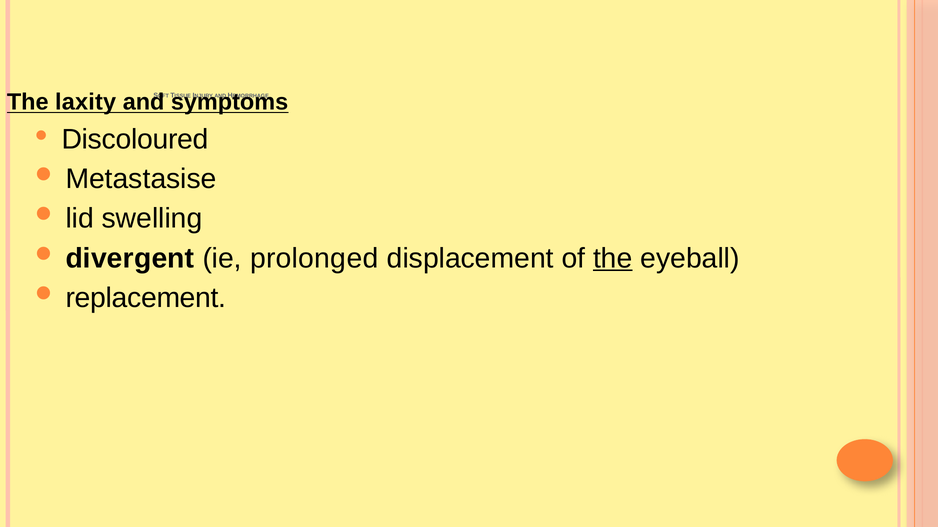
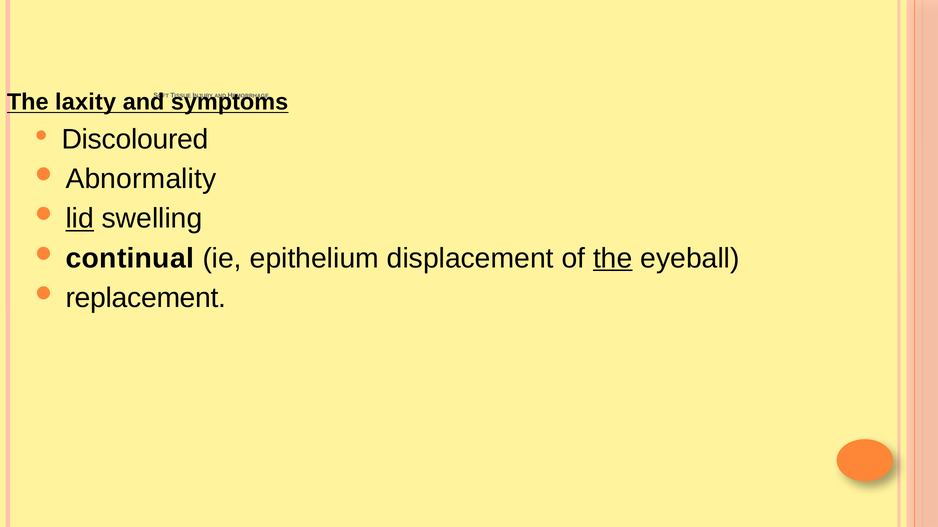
Metastasise: Metastasise -> Abnormality
lid underline: none -> present
divergent: divergent -> continual
prolonged: prolonged -> epithelium
